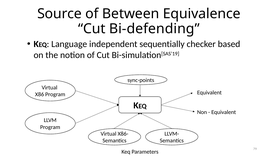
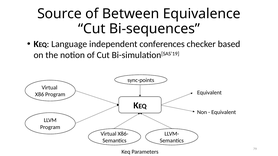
Bi-defending: Bi-defending -> Bi-sequences
sequentially: sequentially -> conferences
